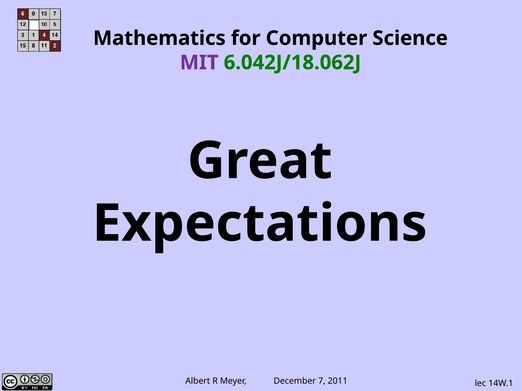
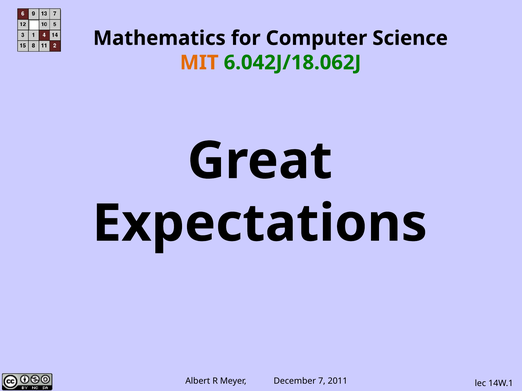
MIT colour: purple -> orange
